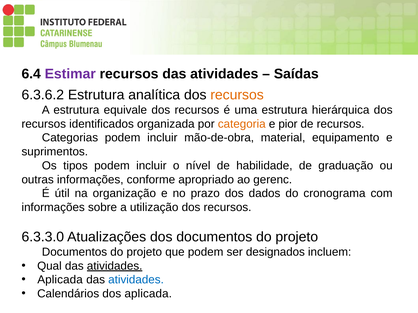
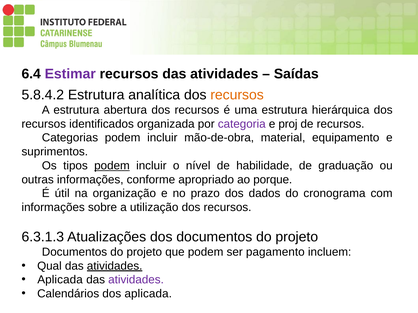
6.3.6.2: 6.3.6.2 -> 5.8.4.2
equivale: equivale -> abertura
categoria colour: orange -> purple
pior: pior -> proj
podem at (112, 166) underline: none -> present
gerenc: gerenc -> porque
6.3.3.0: 6.3.3.0 -> 6.3.1.3
designados: designados -> pagamento
atividades at (136, 280) colour: blue -> purple
